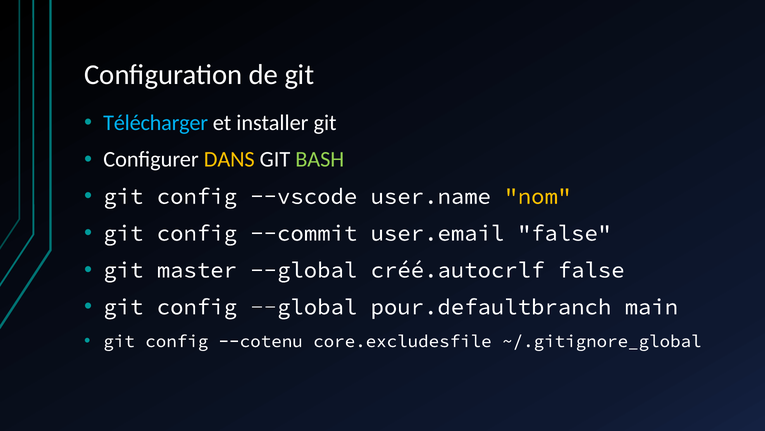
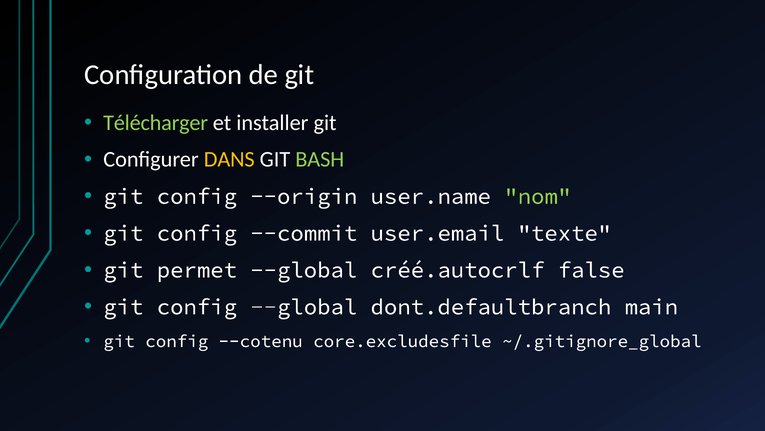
Télécharger colour: light blue -> light green
--vscode: --vscode -> --origin
nom colour: yellow -> light green
user.email false: false -> texte
master: master -> permet
pour.defaultbranch: pour.defaultbranch -> dont.defaultbranch
